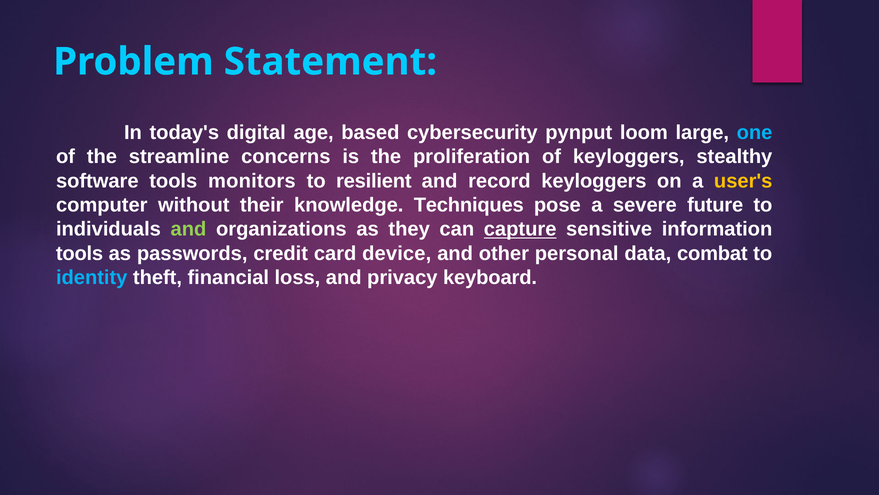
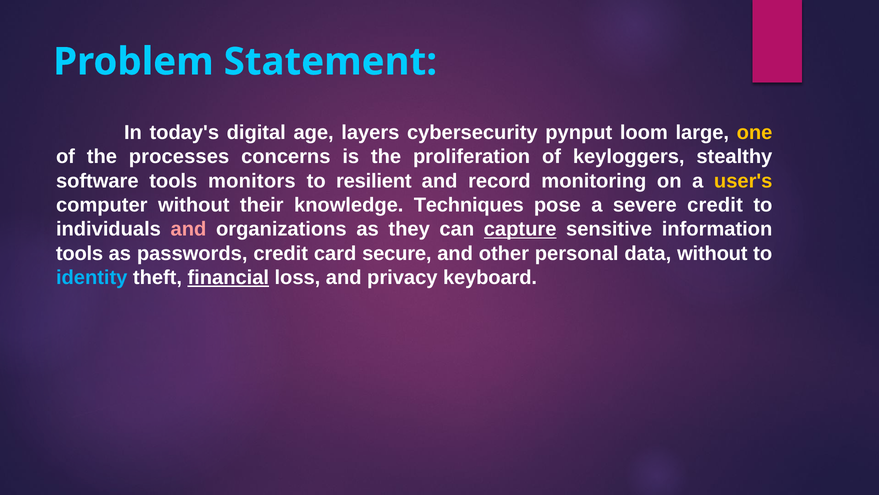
based: based -> layers
one colour: light blue -> yellow
streamline: streamline -> processes
record keyloggers: keyloggers -> monitoring
severe future: future -> credit
and at (188, 229) colour: light green -> pink
device: device -> secure
data combat: combat -> without
financial underline: none -> present
